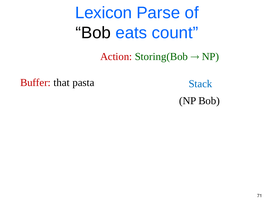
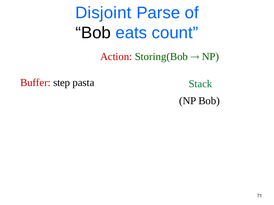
Lexicon: Lexicon -> Disjoint
that: that -> step
Stack colour: blue -> green
